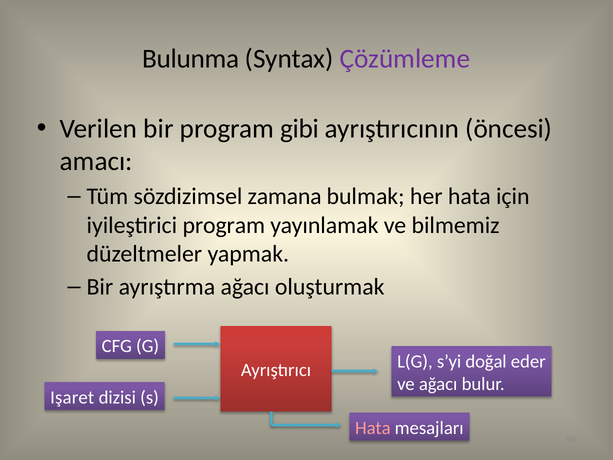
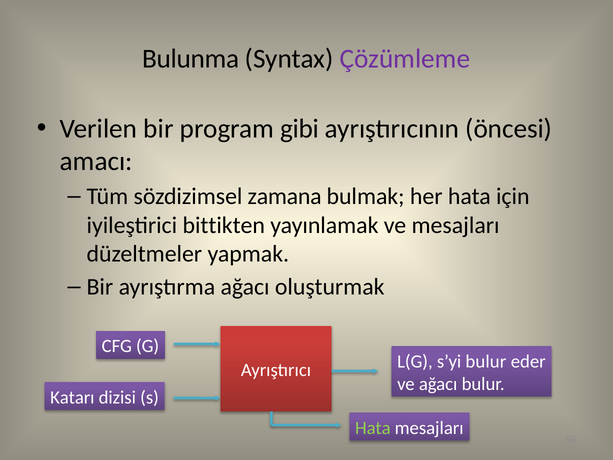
iyileştirici program: program -> bittikten
ve bilmemiz: bilmemiz -> mesajları
s’yi doğal: doğal -> bulur
Işaret: Işaret -> Katarı
Hata at (373, 428) colour: pink -> light green
